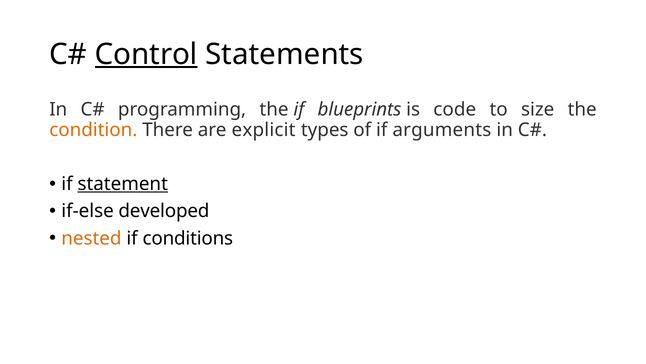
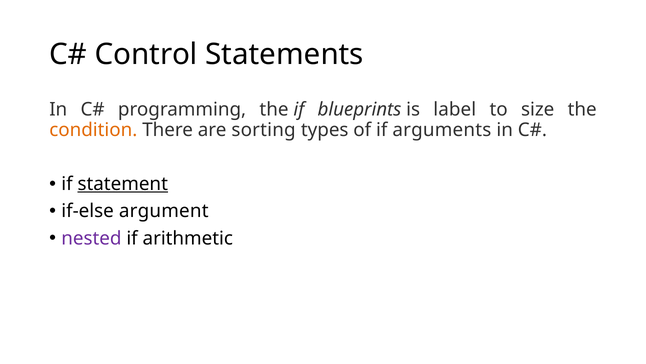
Control underline: present -> none
code: code -> label
explicit: explicit -> sorting
developed: developed -> argument
nested colour: orange -> purple
conditions: conditions -> arithmetic
